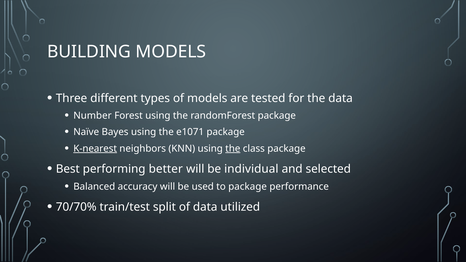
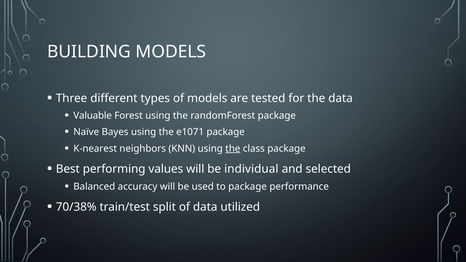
Number: Number -> Valuable
K-nearest underline: present -> none
better: better -> values
70/70%: 70/70% -> 70/38%
